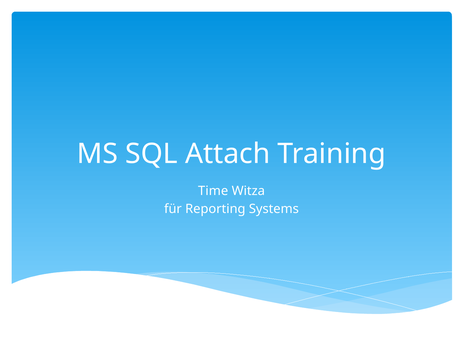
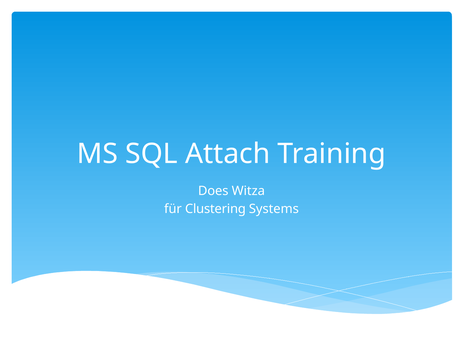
Time: Time -> Does
Reporting: Reporting -> Clustering
